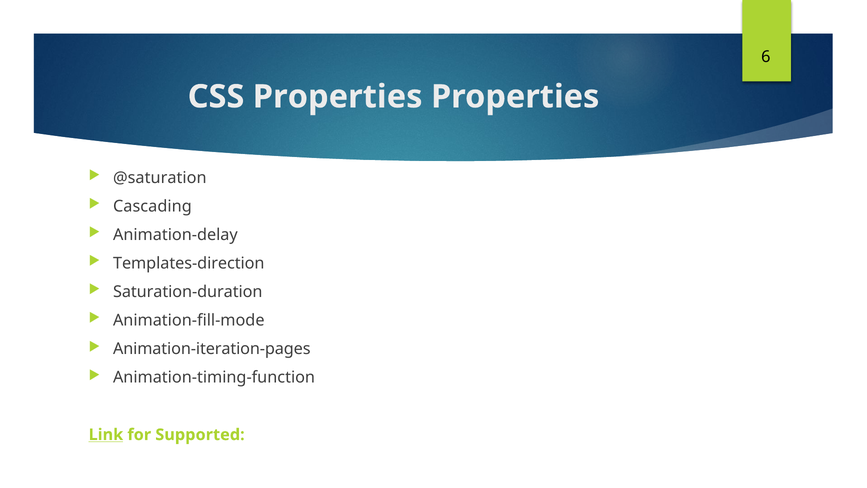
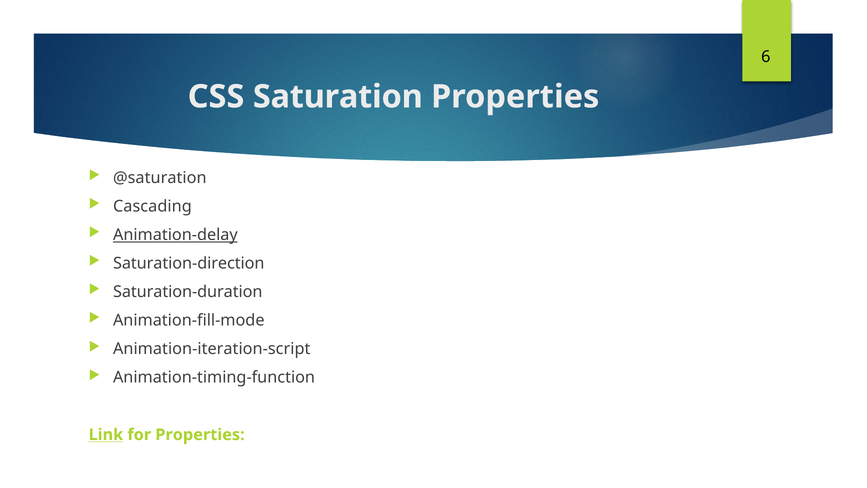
CSS Properties: Properties -> Saturation
Animation-delay underline: none -> present
Templates-direction: Templates-direction -> Saturation-direction
Animation-iteration-pages: Animation-iteration-pages -> Animation-iteration-script
for Supported: Supported -> Properties
